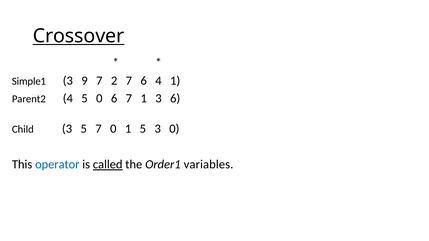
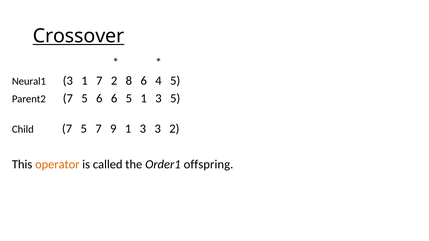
Simple1: Simple1 -> Neural1
3 9: 9 -> 1
2 7: 7 -> 8
4 1: 1 -> 5
Parent2 4: 4 -> 7
5 0: 0 -> 6
6 7: 7 -> 5
3 6: 6 -> 5
Child 3: 3 -> 7
7 0: 0 -> 9
5 at (143, 129): 5 -> 3
3 0: 0 -> 2
operator colour: blue -> orange
called underline: present -> none
variables: variables -> offspring
